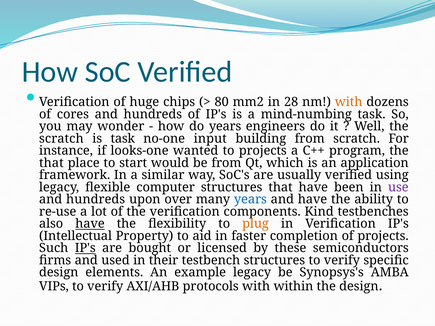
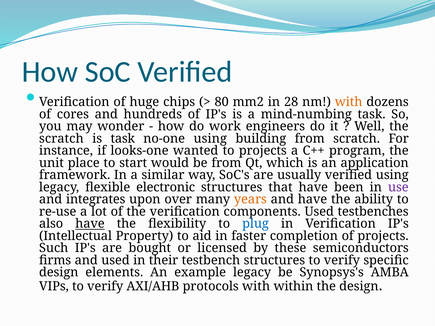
do years: years -> work
no-one input: input -> using
that at (51, 163): that -> unit
computer: computer -> electronic
hundreds at (96, 200): hundreds -> integrates
years at (250, 200) colour: blue -> orange
components Kind: Kind -> Used
plug colour: orange -> blue
IP's at (85, 248) underline: present -> none
